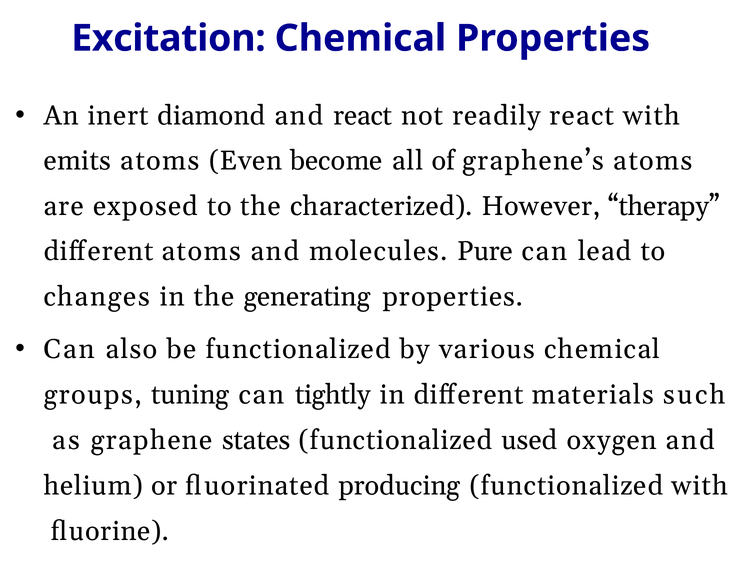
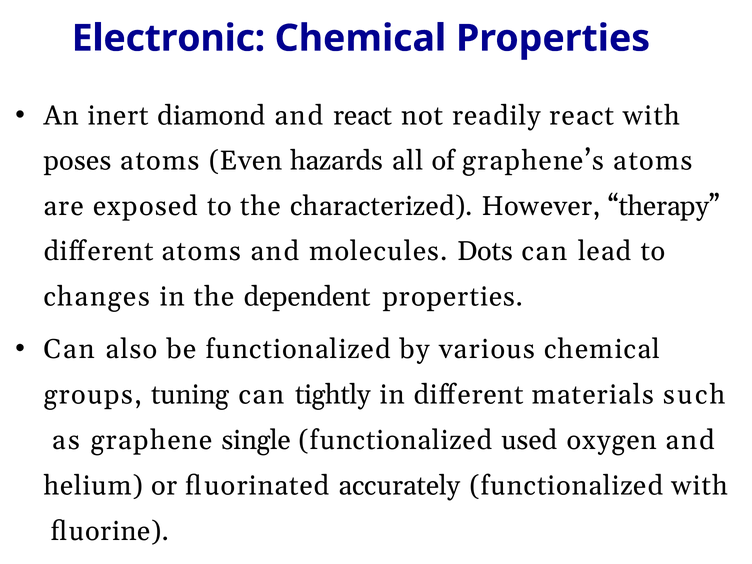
Excitation: Excitation -> Electronic
emits: emits -> poses
become: become -> hazards
Pure: Pure -> Dots
generating: generating -> dependent
states: states -> single
producing: producing -> accurately
